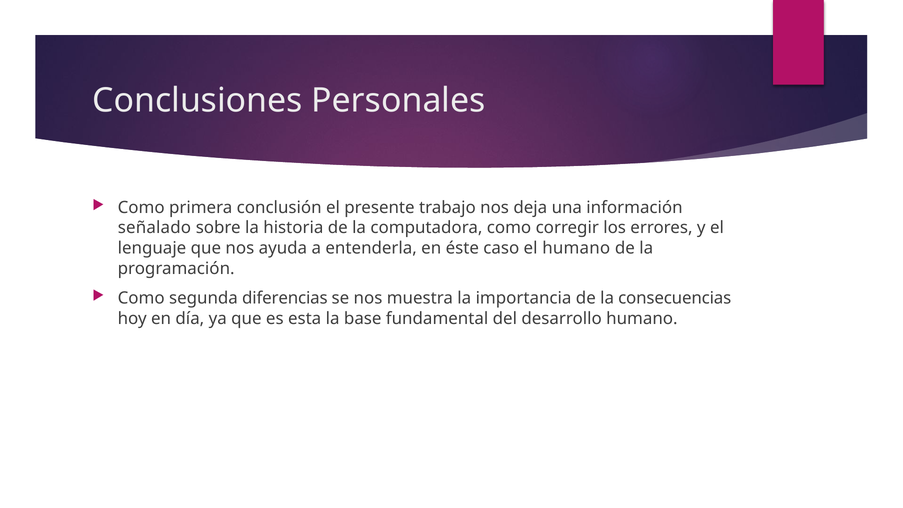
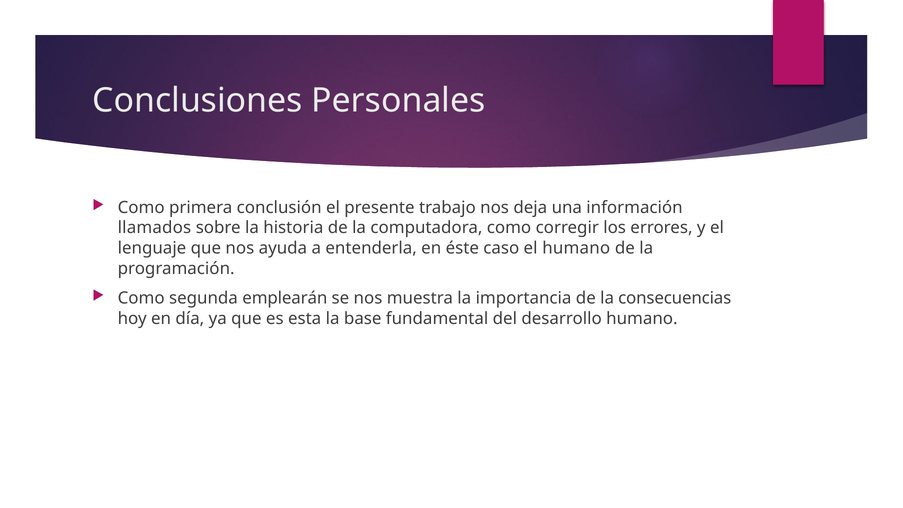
señalado: señalado -> llamados
diferencias: diferencias -> emplearán
